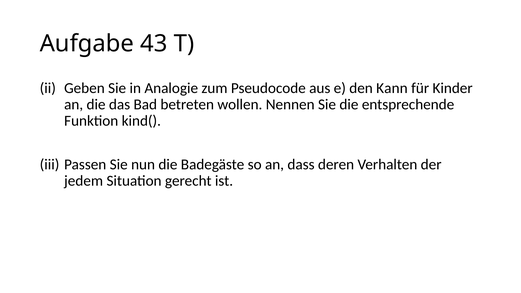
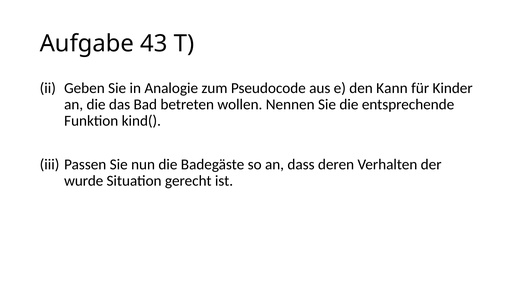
jedem: jedem -> wurde
